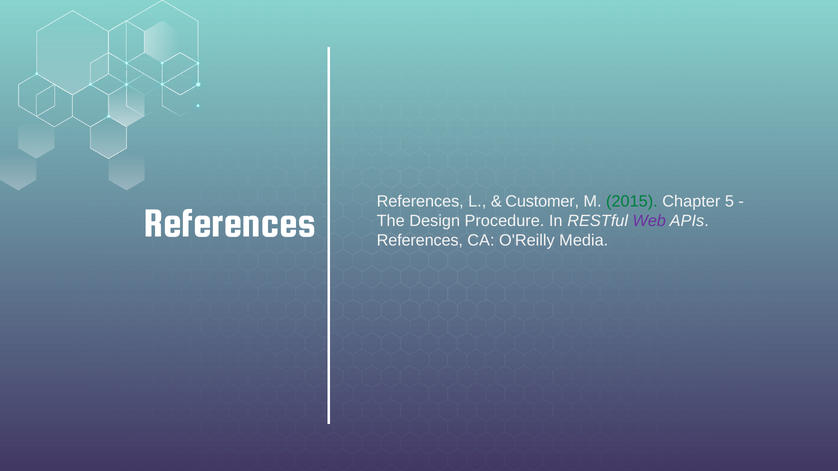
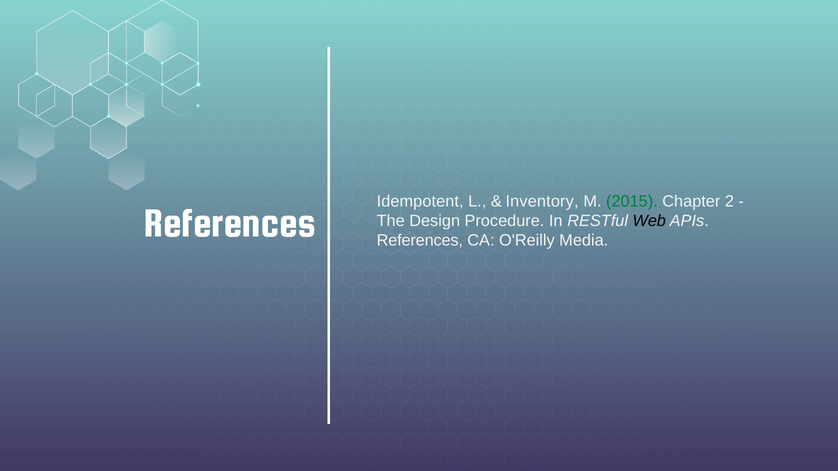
References at (420, 202): References -> Idempotent
Customer: Customer -> Inventory
5: 5 -> 2
Web colour: purple -> black
